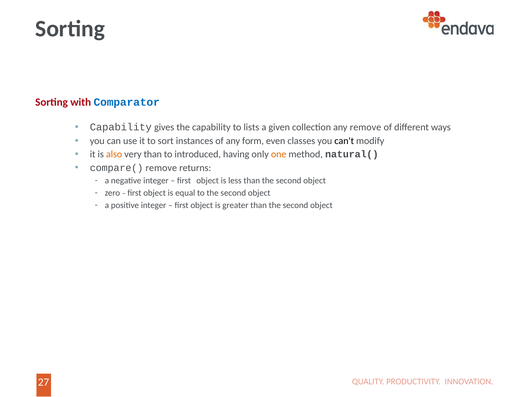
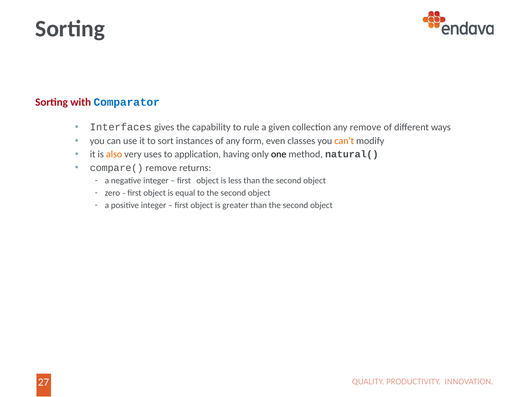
Capability at (121, 127): Capability -> Interfaces
lists: lists -> rule
can't colour: black -> orange
very than: than -> uses
introduced: introduced -> application
one colour: orange -> black
